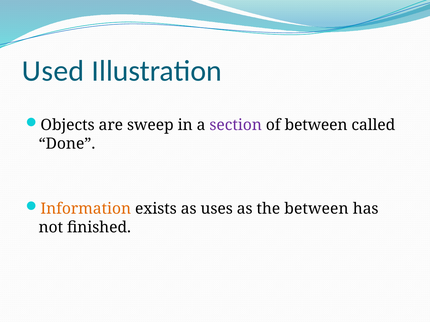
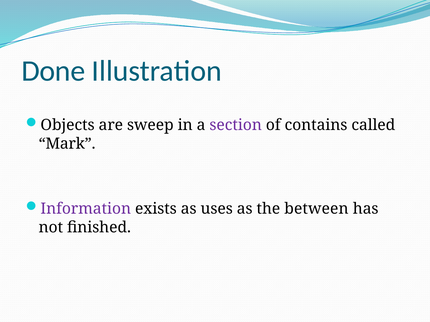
Used: Used -> Done
of between: between -> contains
Done: Done -> Mark
Information colour: orange -> purple
